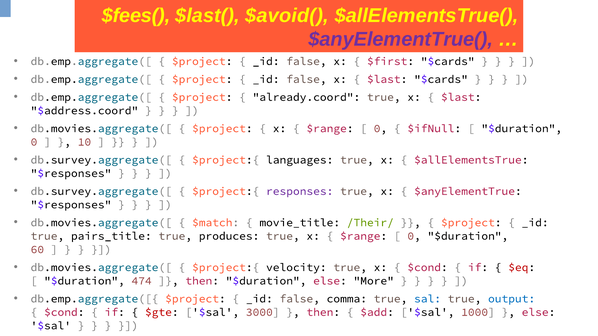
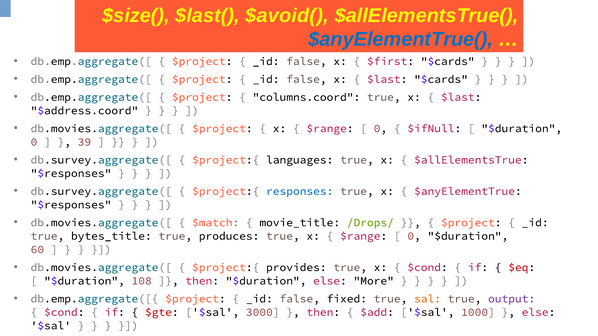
$fees(: $fees( -> $size(
$anyElementTrue( colour: purple -> blue
already.coord: already.coord -> columns.coord
10: 10 -> 39
responses colour: purple -> blue
/Their/: /Their/ -> /Drops/
pairs_title: pairs_title -> bytes_title
velocity: velocity -> provides
474: 474 -> 108
comma: comma -> fixed
sal colour: blue -> orange
output colour: blue -> purple
